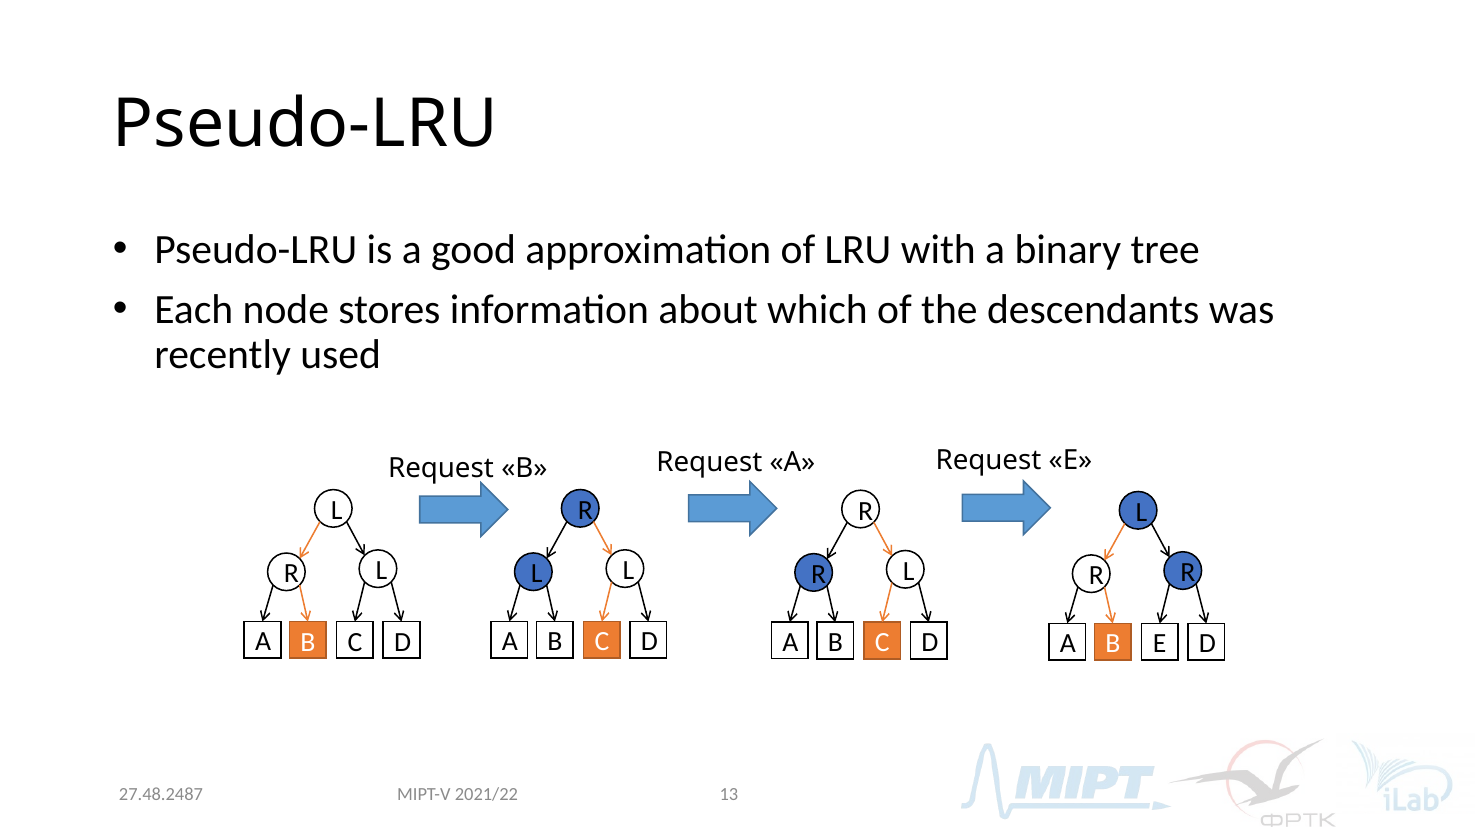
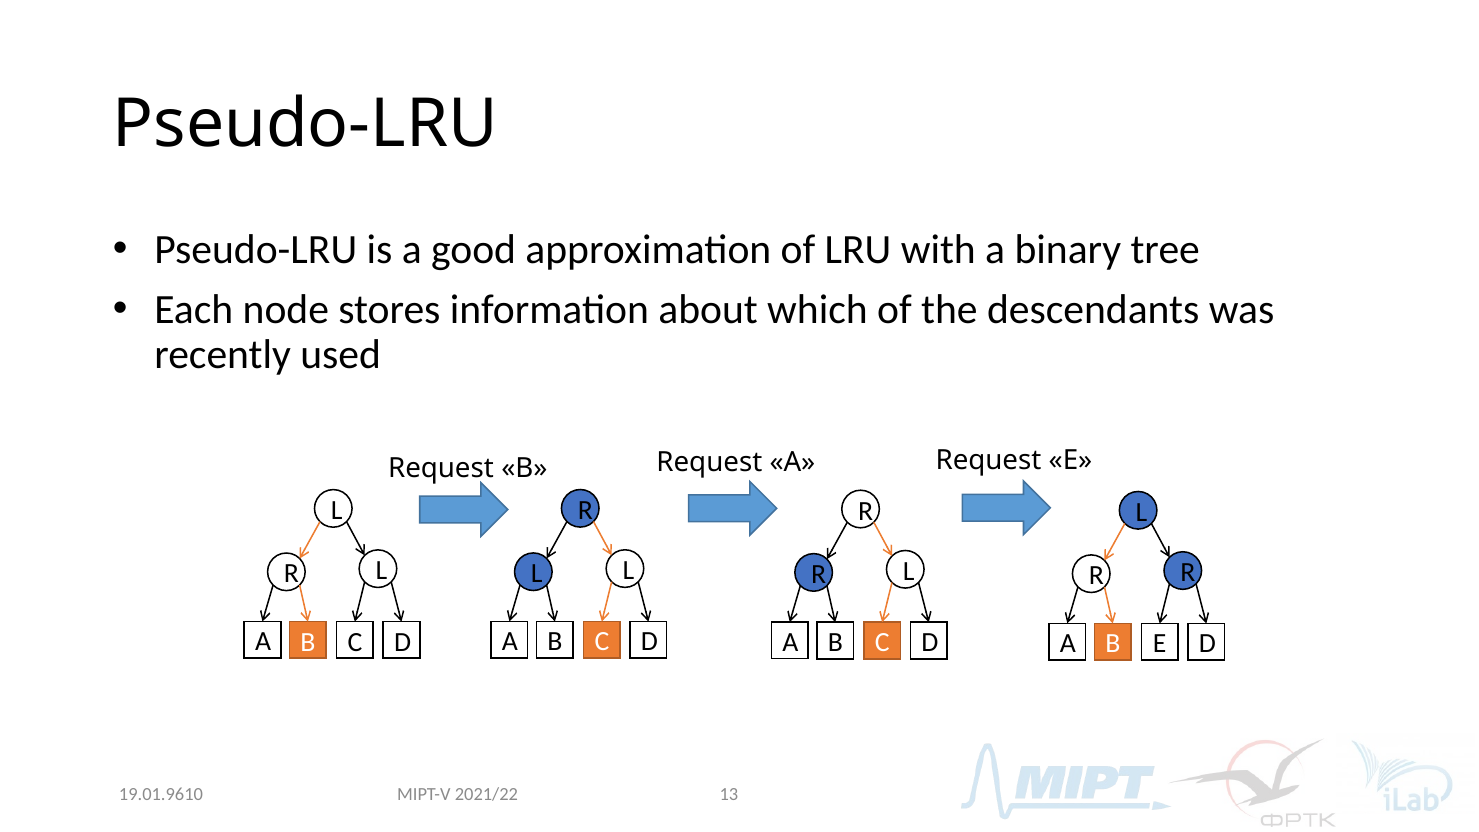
27.48.2487: 27.48.2487 -> 19.01.9610
